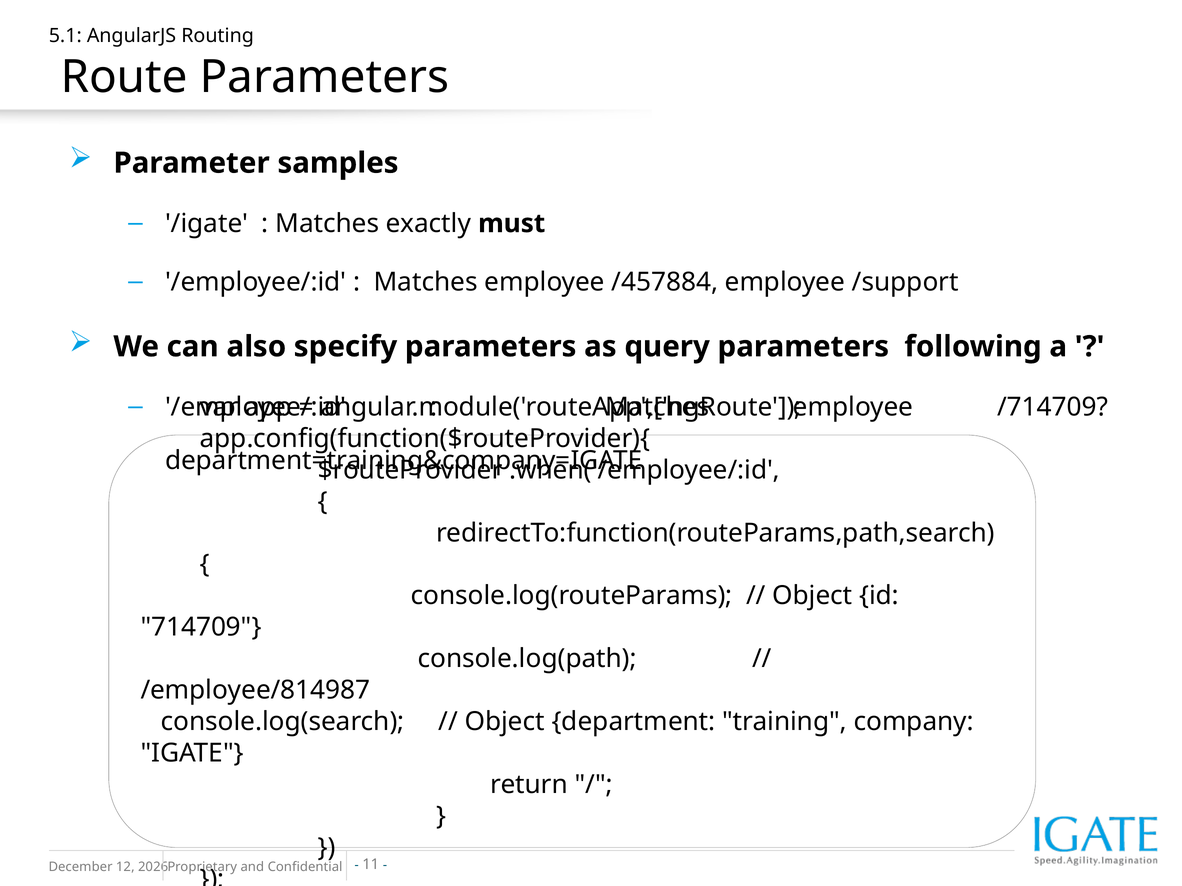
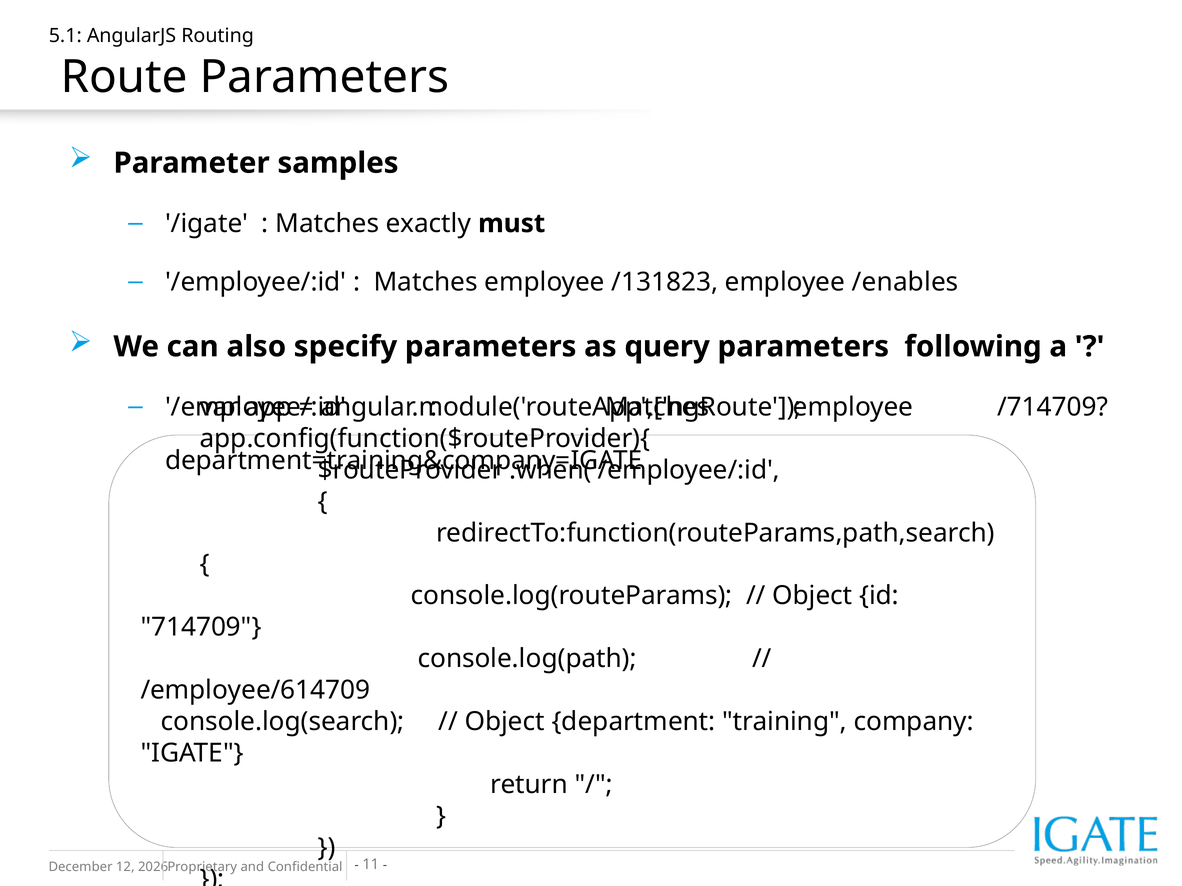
/457884: /457884 -> /131823
/support: /support -> /enables
/employee/814987: /employee/814987 -> /employee/614709
